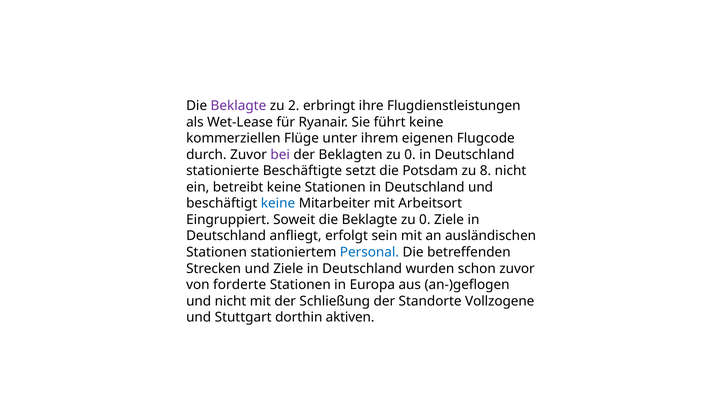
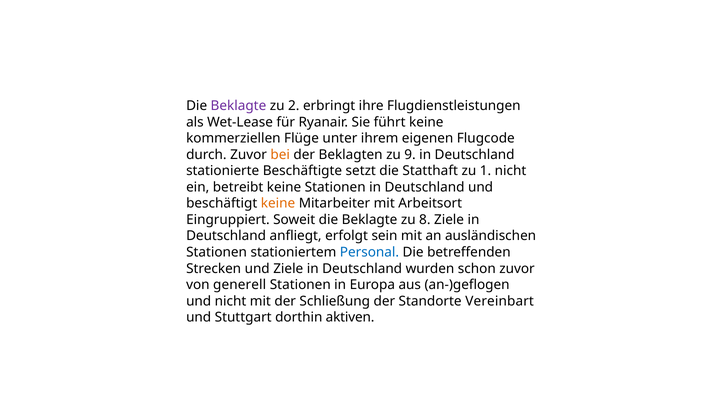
bei colour: purple -> orange
Beklagten zu 0: 0 -> 9
Potsdam: Potsdam -> Statthaft
8: 8 -> 1
keine at (278, 203) colour: blue -> orange
Beklagte zu 0: 0 -> 8
forderte: forderte -> generell
Vollzogene: Vollzogene -> Vereinbart
